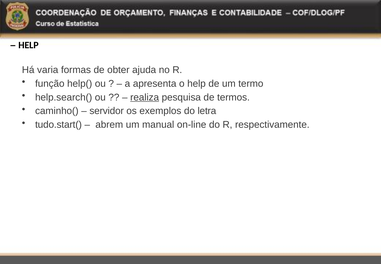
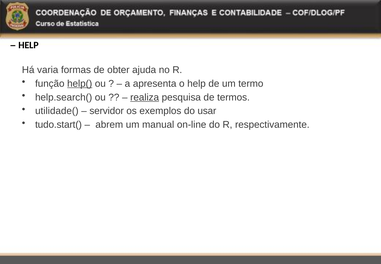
help( underline: none -> present
caminho(: caminho( -> utilidade(
letra: letra -> usar
